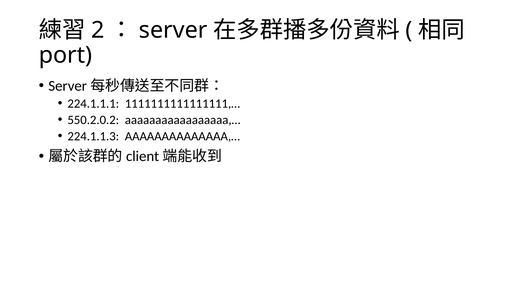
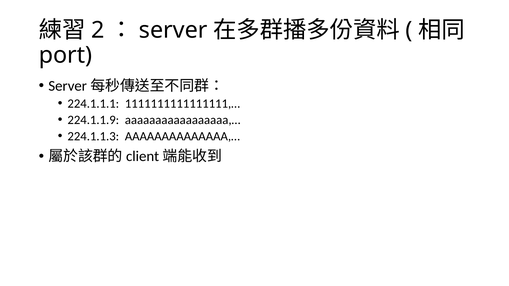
550.2.0.2: 550.2.0.2 -> 224.1.1.9
